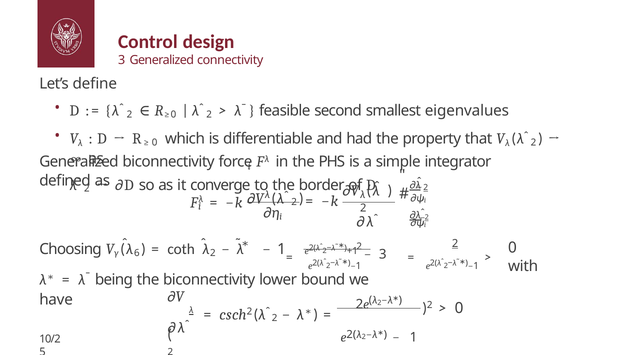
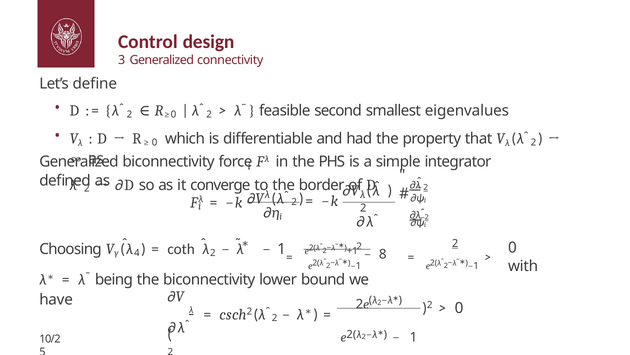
6: 6 -> 4
3 at (383, 254): 3 -> 8
